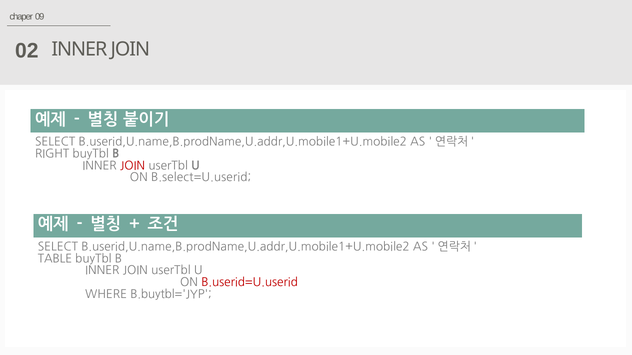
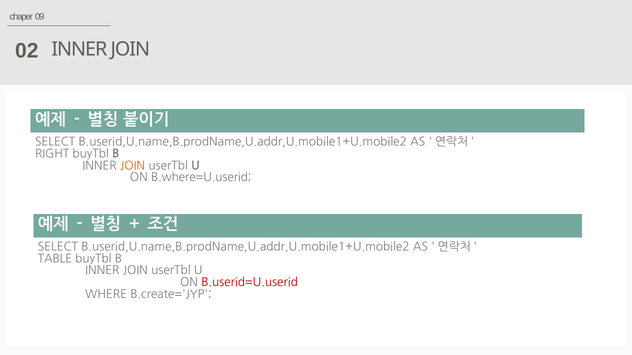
JOIN at (133, 166) colour: red -> orange
B.select=U.userid: B.select=U.userid -> B.where=U.userid
B.buytbl='JYP: B.buytbl='JYP -> B.create='JYP
